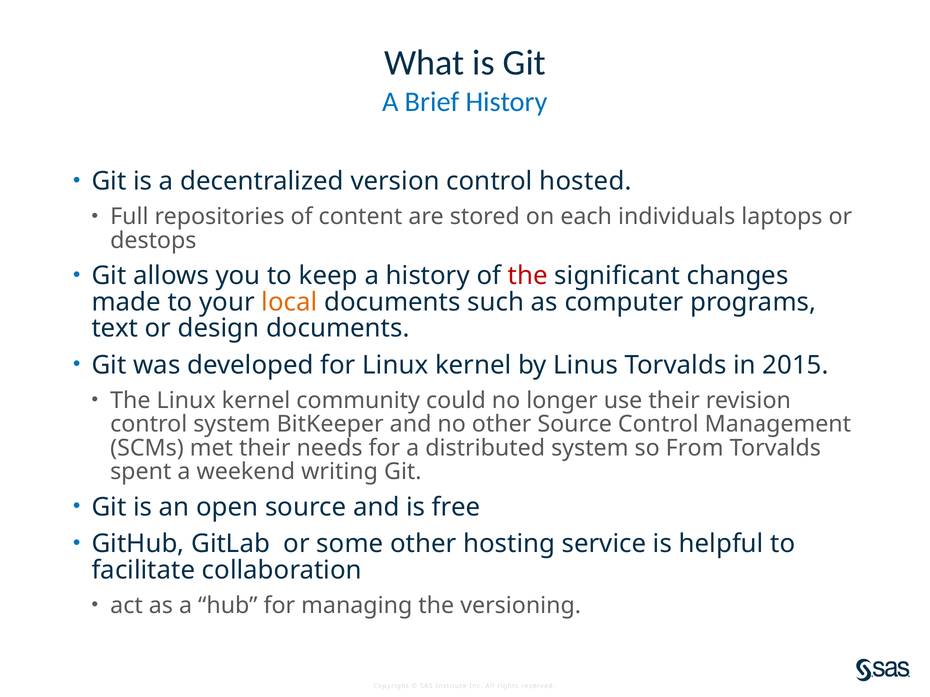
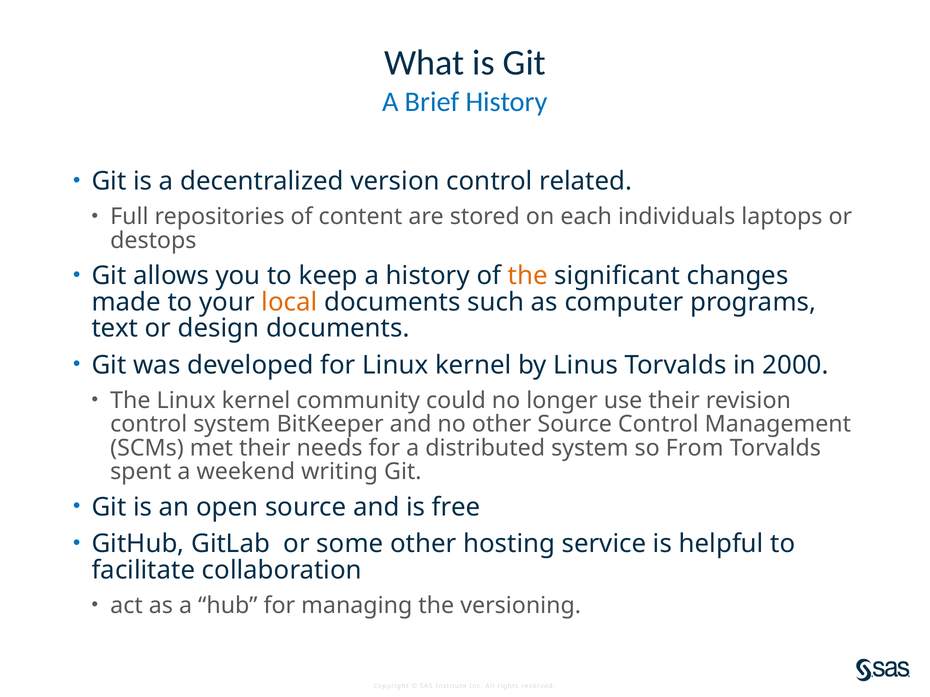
hosted: hosted -> related
the at (528, 276) colour: red -> orange
2015: 2015 -> 2000
